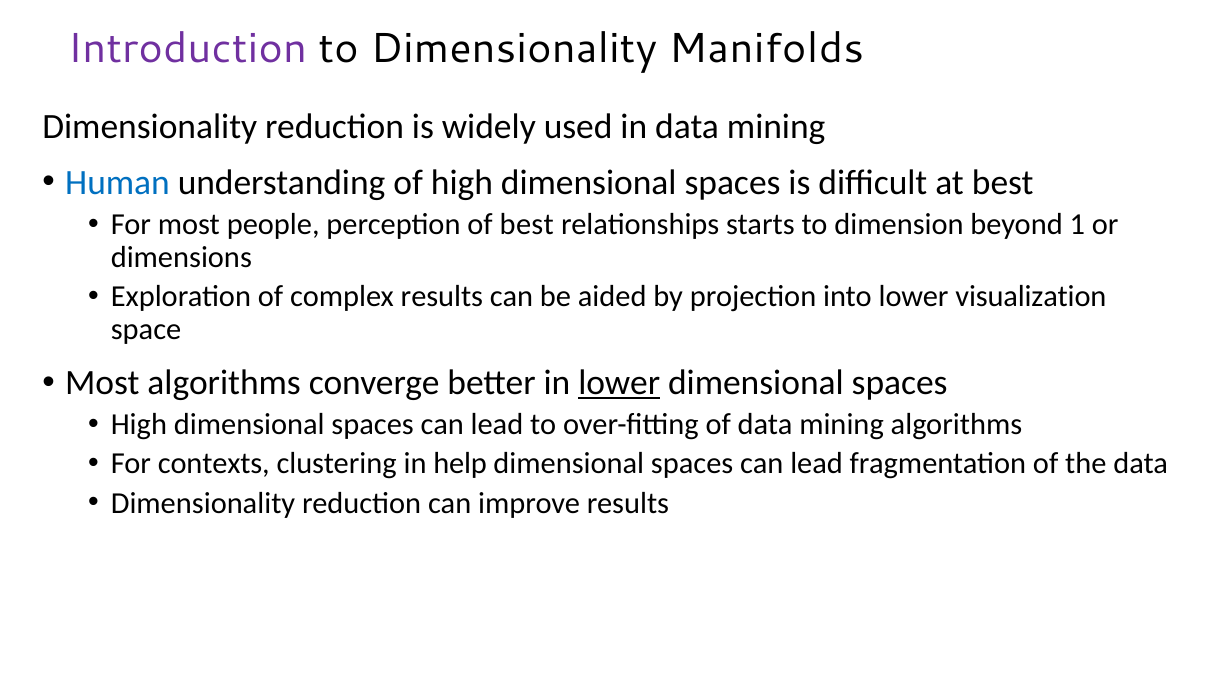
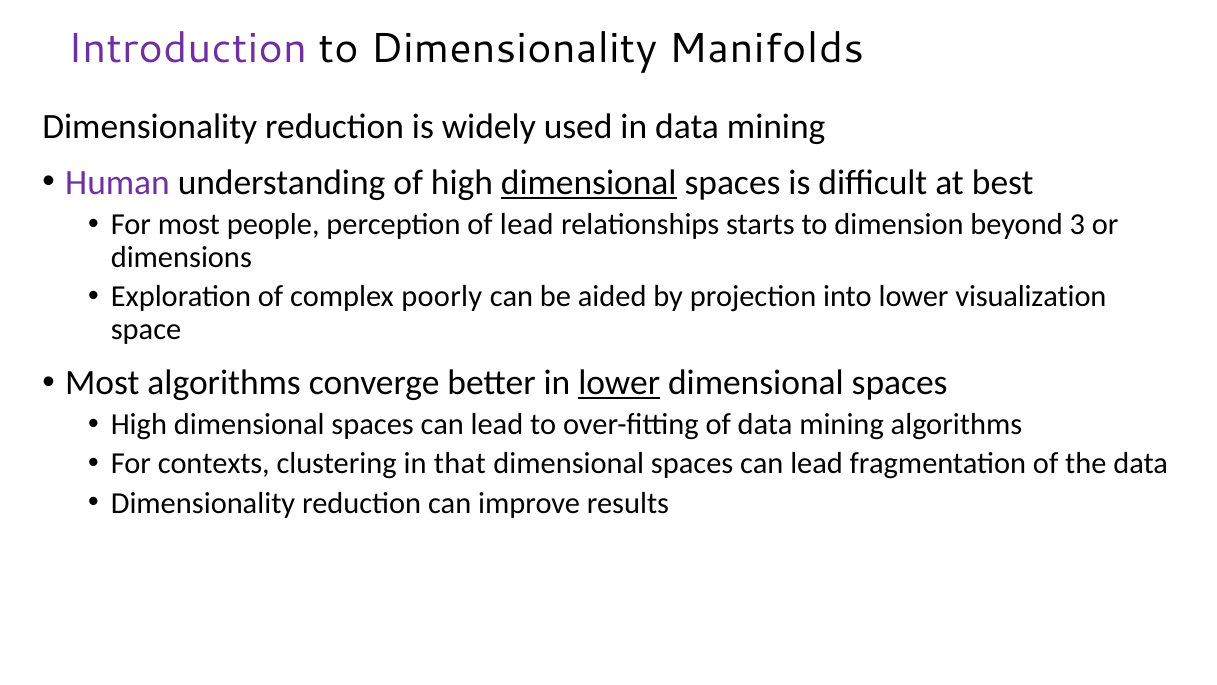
Human colour: blue -> purple
dimensional at (589, 182) underline: none -> present
of best: best -> lead
1: 1 -> 3
complex results: results -> poorly
help: help -> that
